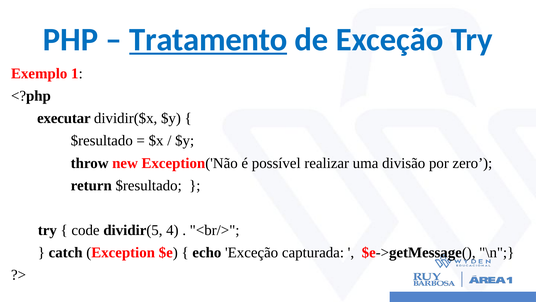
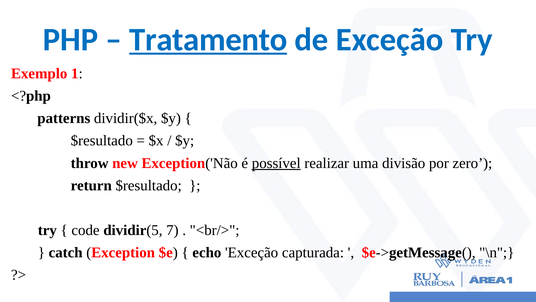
executar: executar -> patterns
possível underline: none -> present
4: 4 -> 7
